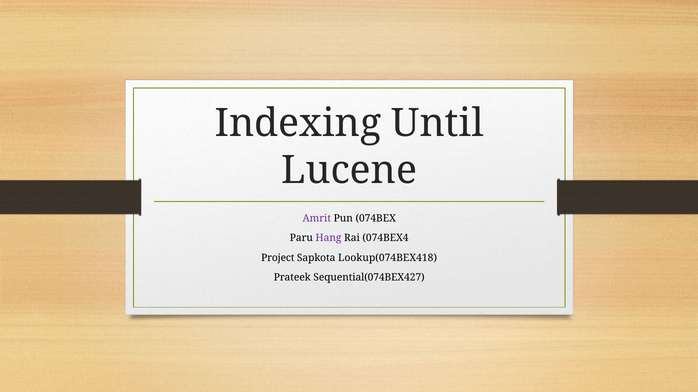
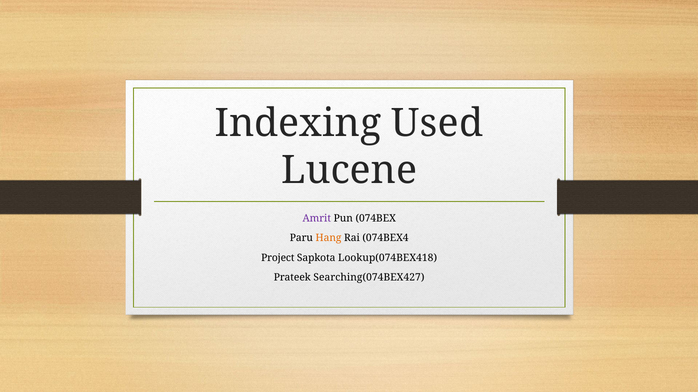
Until: Until -> Used
Hang colour: purple -> orange
Sequential(074BEX427: Sequential(074BEX427 -> Searching(074BEX427
